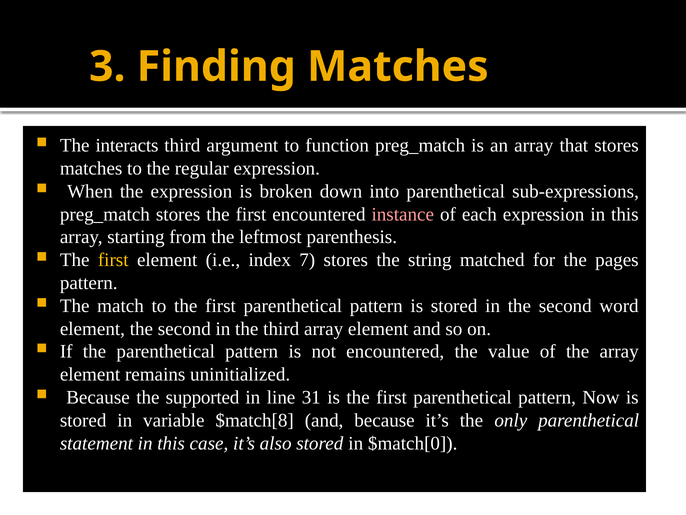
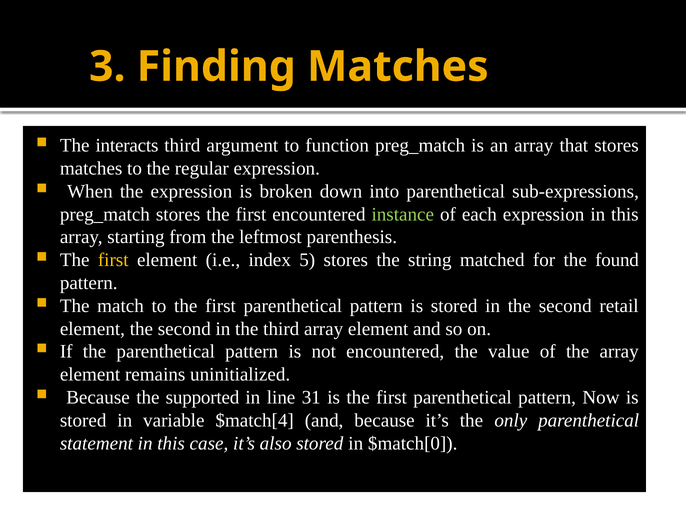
instance colour: pink -> light green
7: 7 -> 5
pages: pages -> found
word: word -> retail
$match[8: $match[8 -> $match[4
